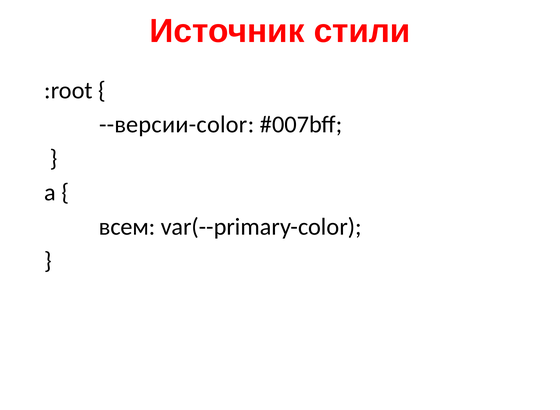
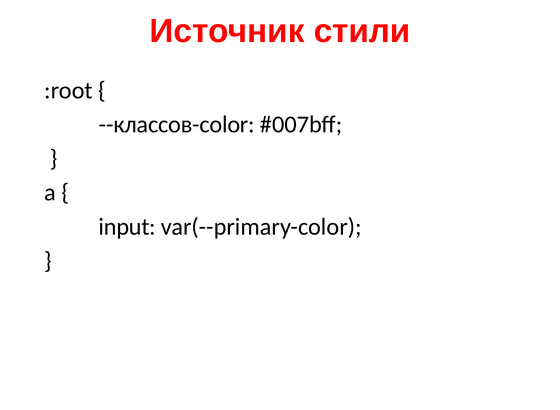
--версии-color: --версии-color -> --классов-color
всем: всем -> input
